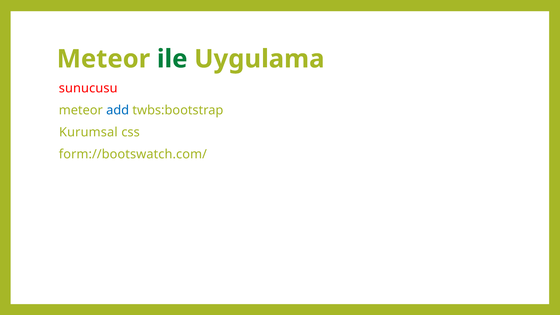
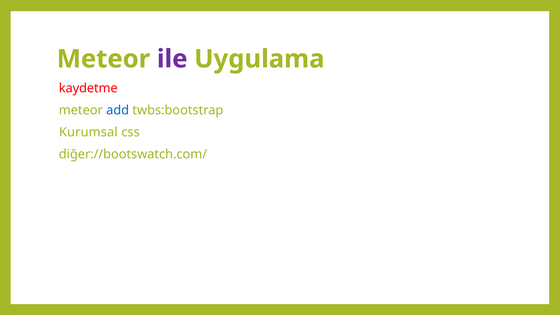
ile colour: green -> purple
sunucusu: sunucusu -> kaydetme
form://bootswatch.com/: form://bootswatch.com/ -> diğer://bootswatch.com/
